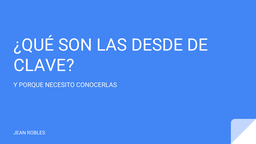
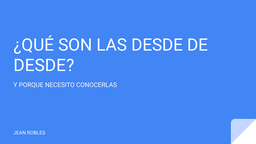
CLAVE at (44, 65): CLAVE -> DESDE
